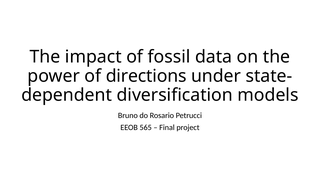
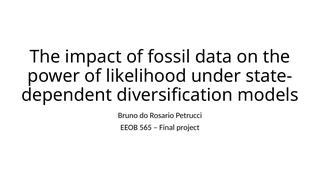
directions: directions -> likelihood
